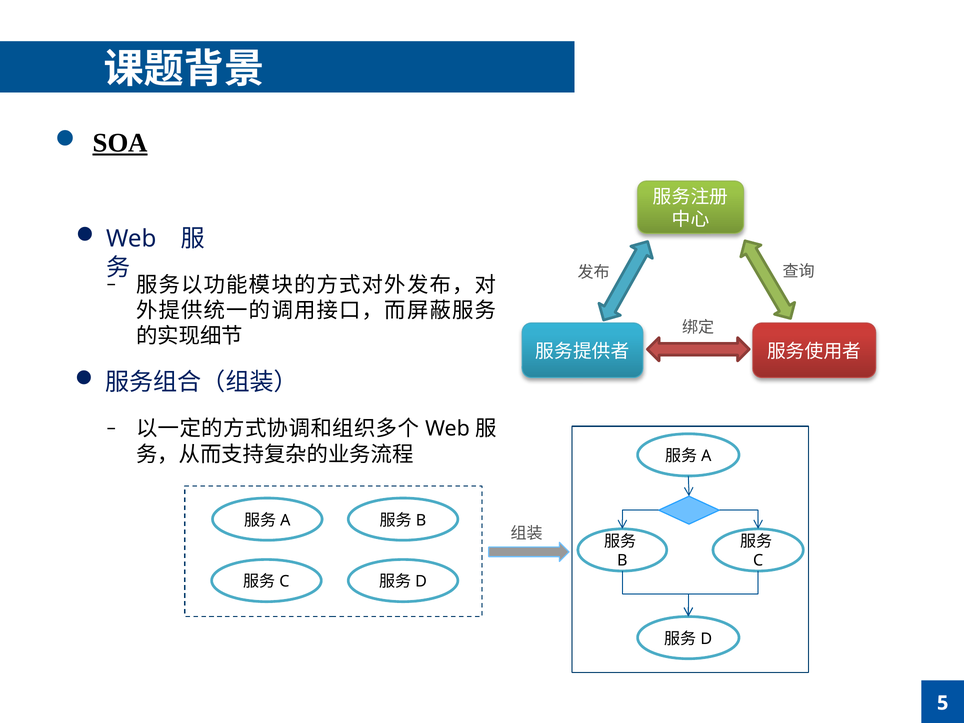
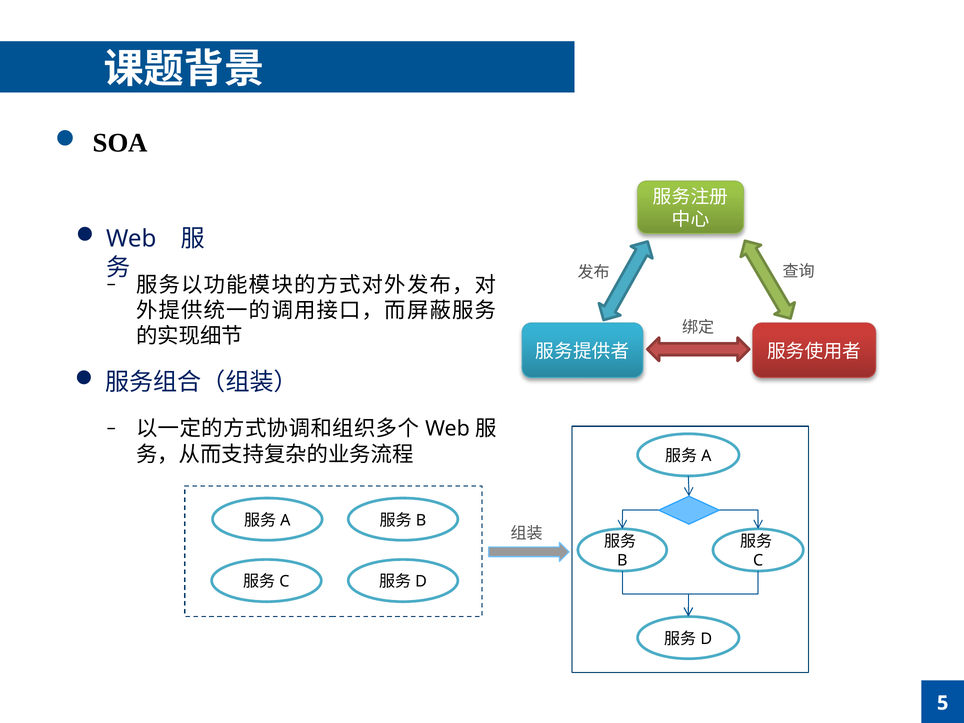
SOA underline: present -> none
